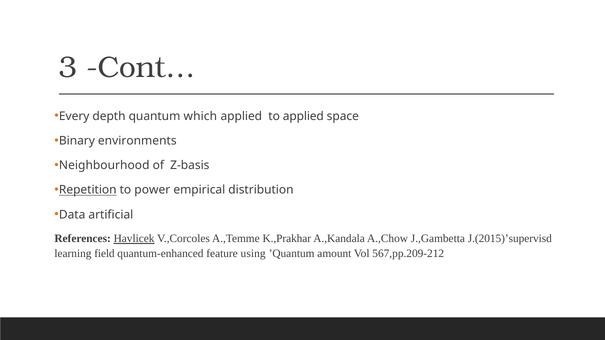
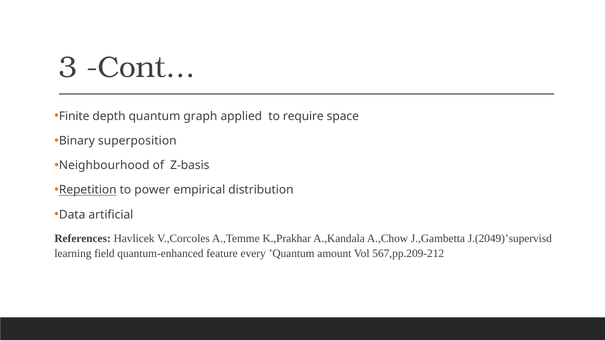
Every: Every -> Finite
which: which -> graph
to applied: applied -> require
environments: environments -> superposition
Havlicek underline: present -> none
J.(2015)’supervisd: J.(2015)’supervisd -> J.(2049)’supervisd
using: using -> every
